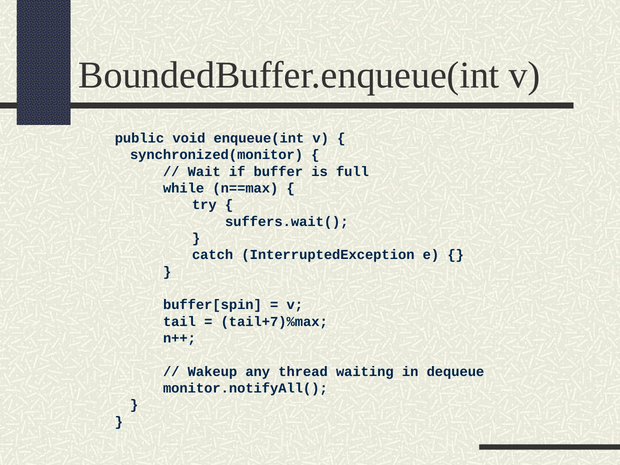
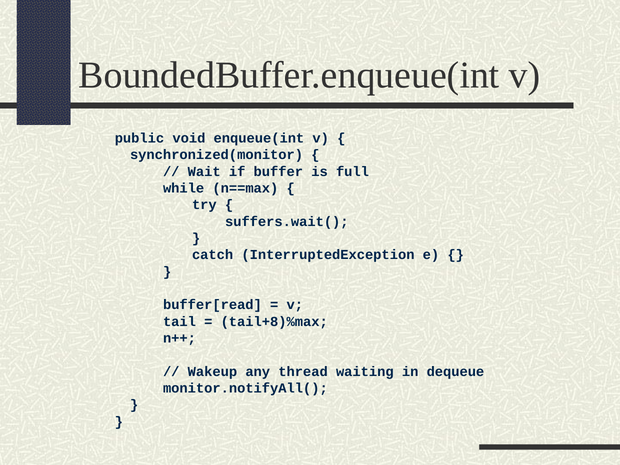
buffer[spin: buffer[spin -> buffer[read
tail+7)%max: tail+7)%max -> tail+8)%max
